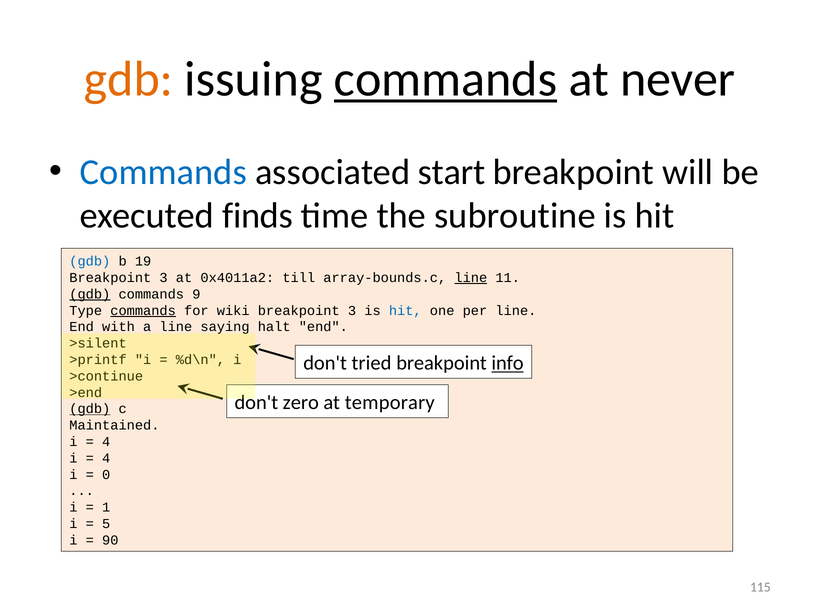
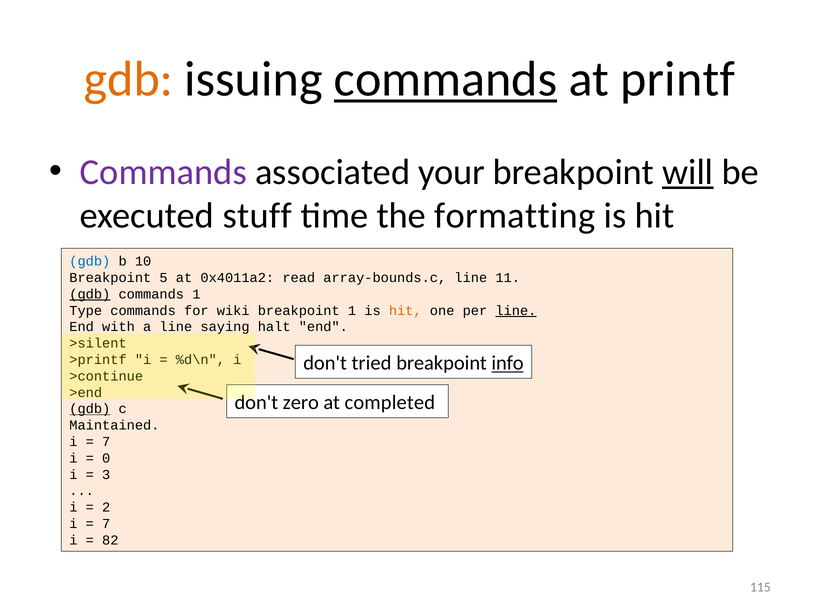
never: never -> printf
Commands at (163, 172) colour: blue -> purple
start: start -> your
will underline: none -> present
finds: finds -> stuff
subroutine: subroutine -> formatting
19: 19 -> 10
3 at (164, 278): 3 -> 5
till: till -> read
line at (471, 278) underline: present -> none
commands 9: 9 -> 1
commands at (143, 311) underline: present -> none
3 at (352, 311): 3 -> 1
hit at (405, 311) colour: blue -> orange
line at (516, 311) underline: none -> present
temporary: temporary -> completed
4 at (106, 442): 4 -> 7
4 at (106, 458): 4 -> 0
0: 0 -> 3
1: 1 -> 2
5 at (106, 524): 5 -> 7
90: 90 -> 82
